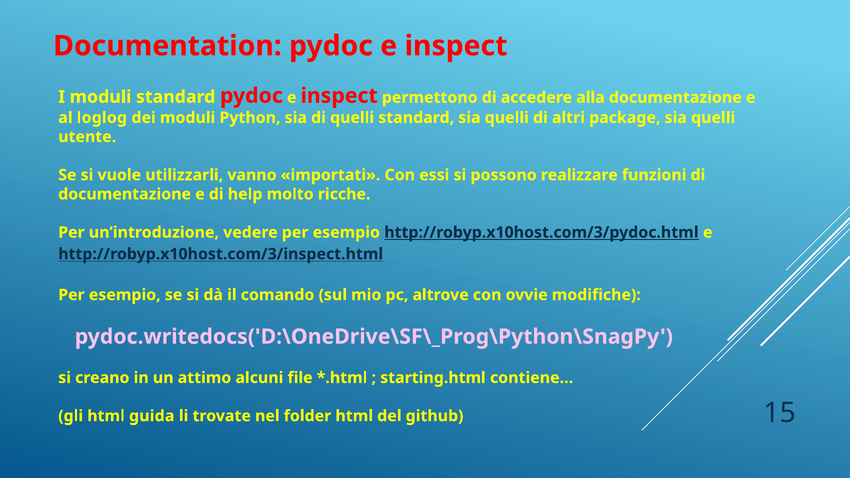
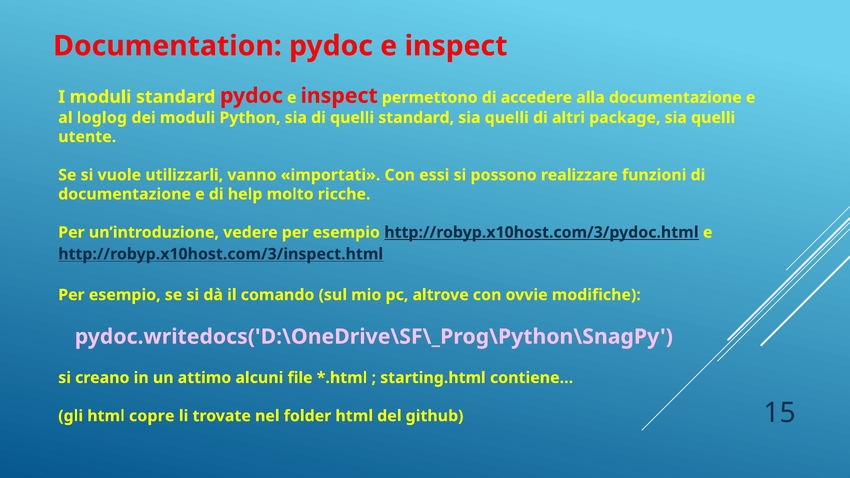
guida: guida -> copre
